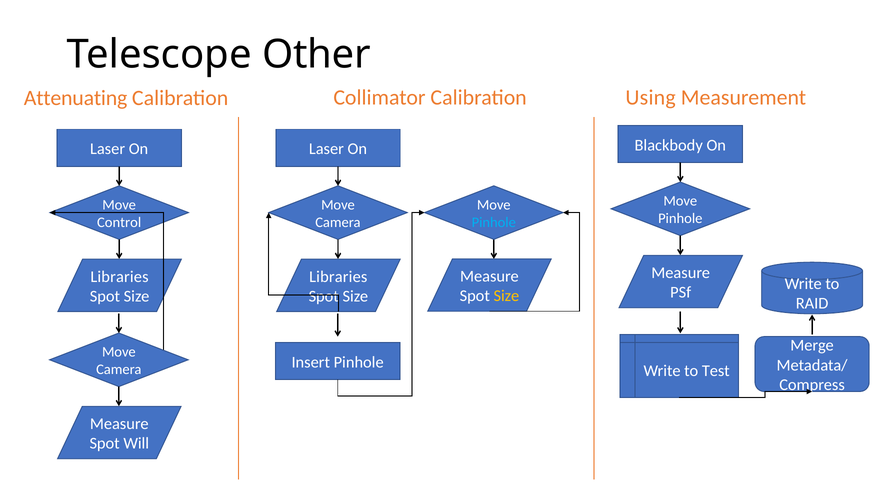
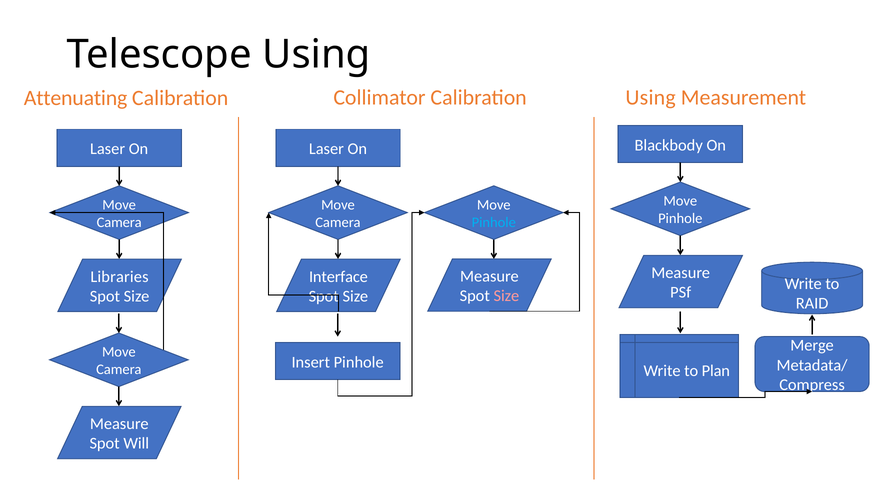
Telescope Other: Other -> Using
Control at (119, 222): Control -> Camera
Libraries at (338, 277): Libraries -> Interface
Size at (506, 296) colour: yellow -> pink
Test: Test -> Plan
